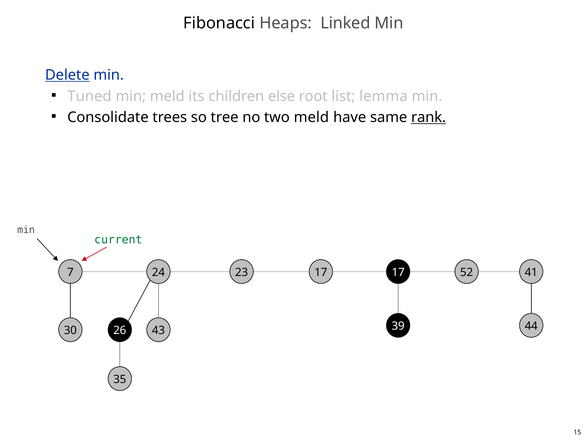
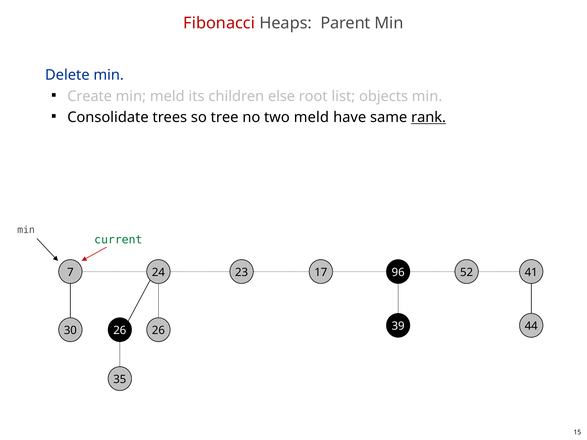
Fibonacci colour: black -> red
Linked: Linked -> Parent
Delete underline: present -> none
Tuned: Tuned -> Create
lemma: lemma -> objects
23 17: 17 -> 96
26 43: 43 -> 26
